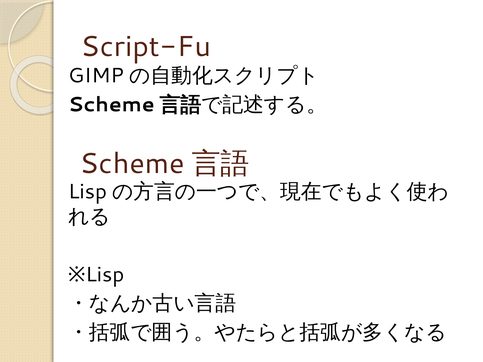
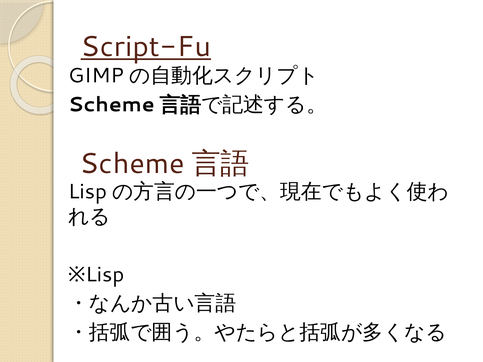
Script-Fu underline: none -> present
